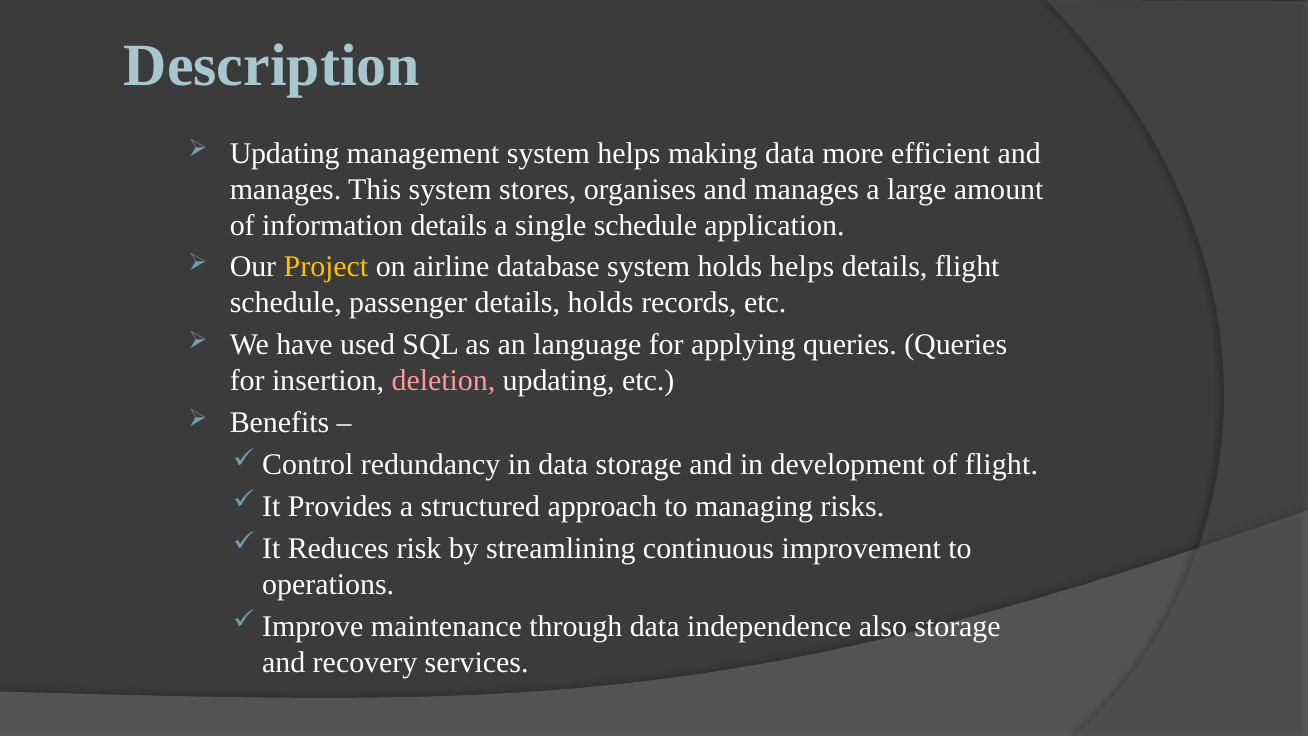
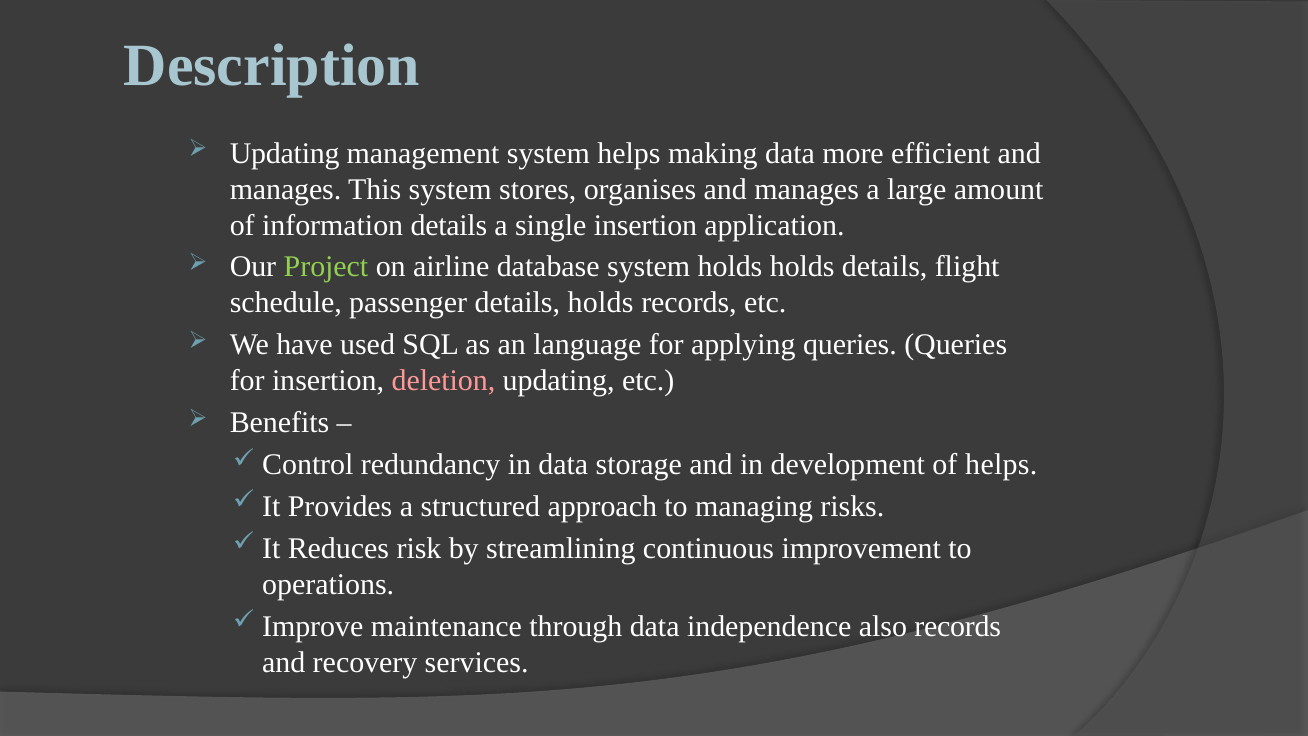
single schedule: schedule -> insertion
Project colour: yellow -> light green
holds helps: helps -> holds
of flight: flight -> helps
also storage: storage -> records
